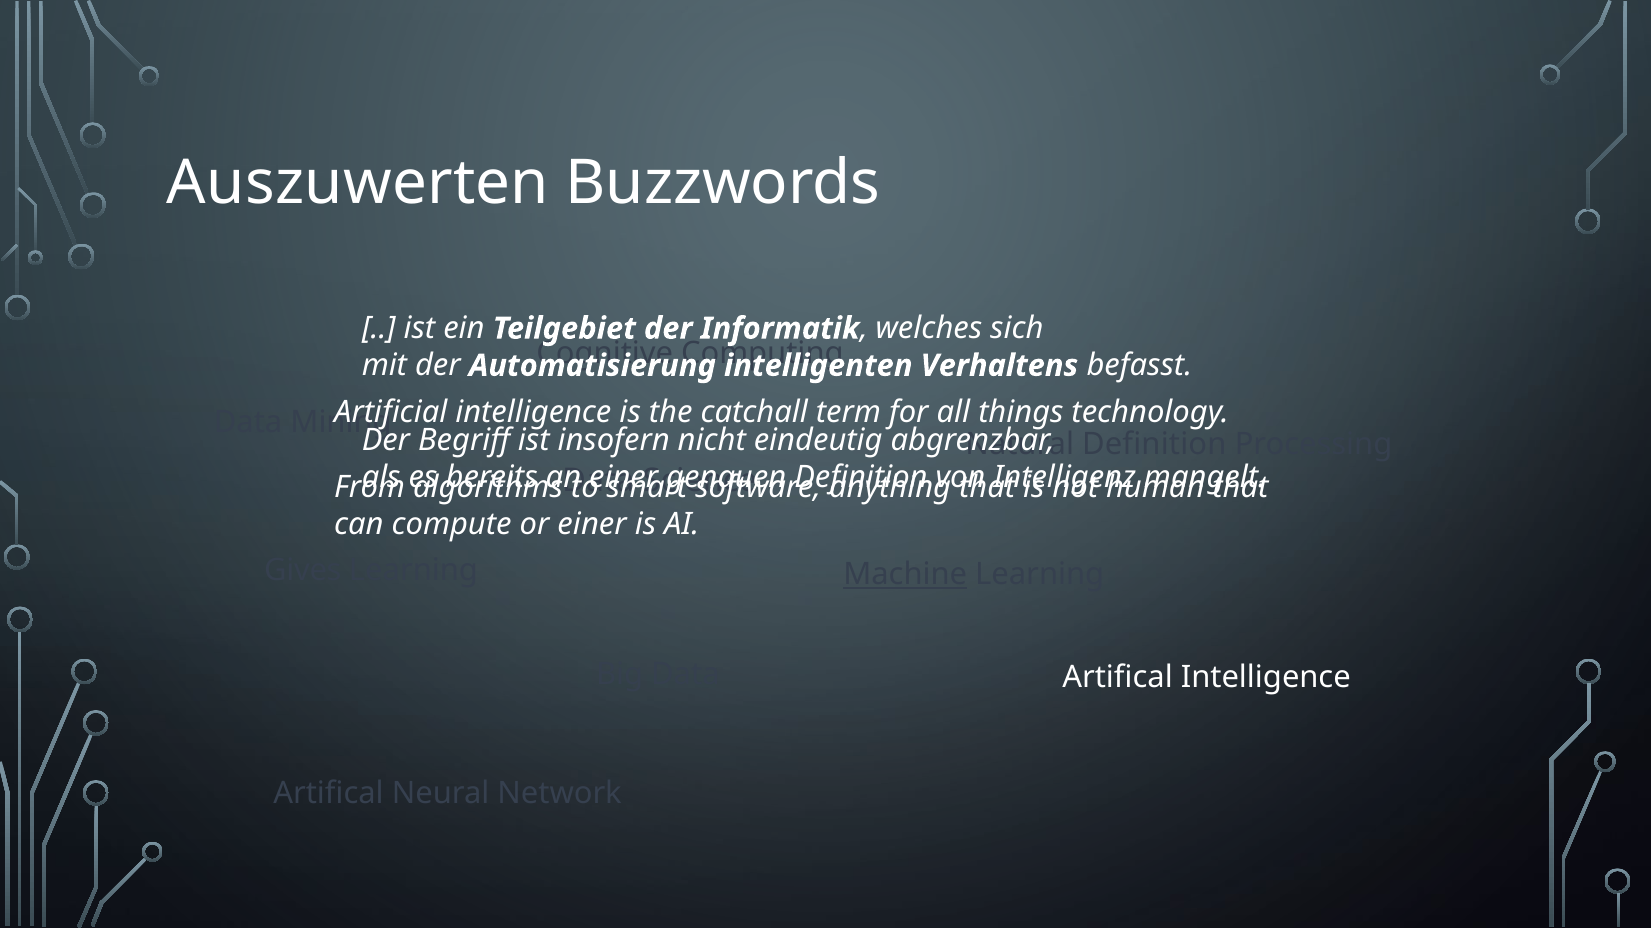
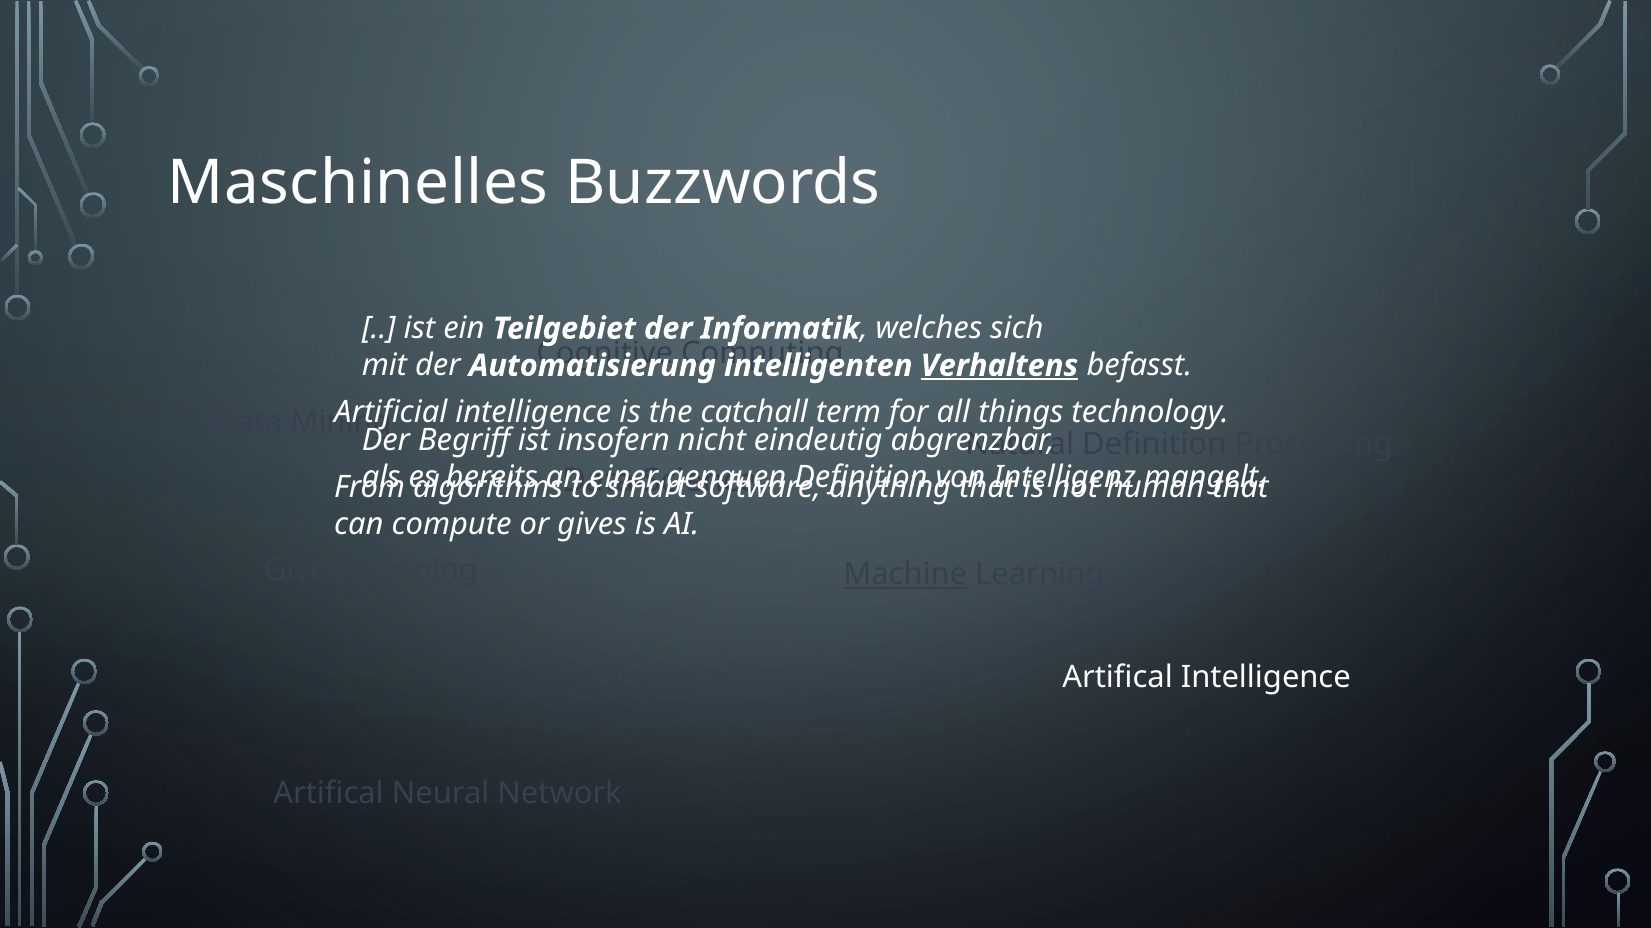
Auszuwerten: Auszuwerten -> Maschinelles
Verhaltens underline: none -> present
or einer: einer -> gives
